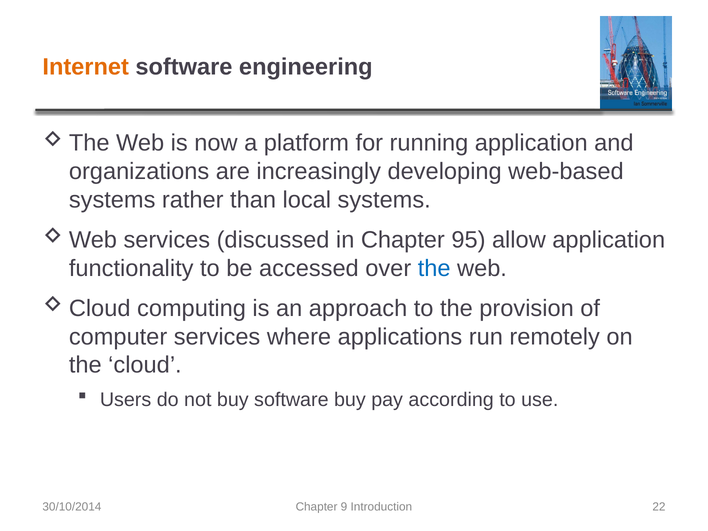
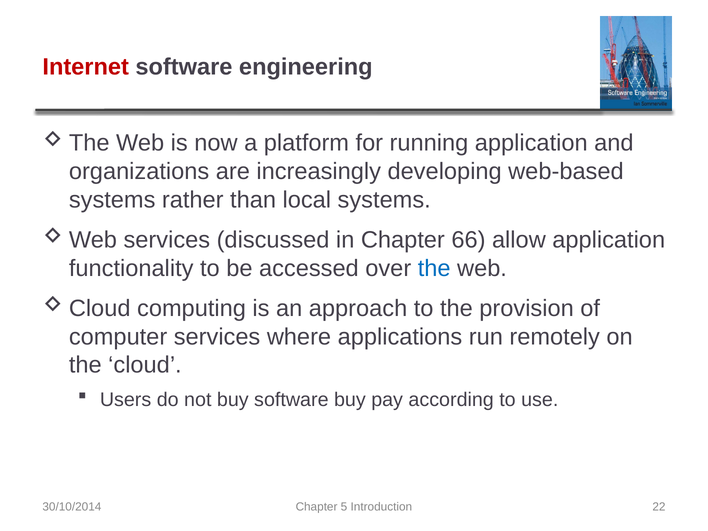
Internet colour: orange -> red
95: 95 -> 66
9: 9 -> 5
